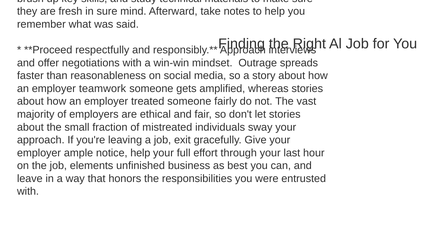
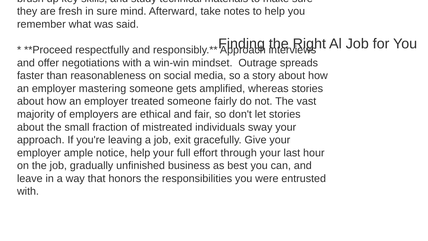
teamwork: teamwork -> mastering
elements: elements -> gradually
